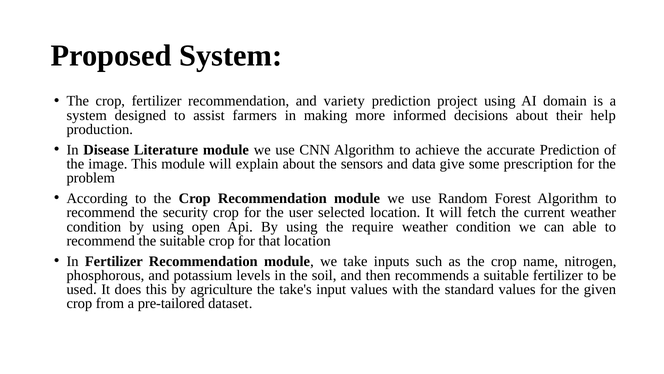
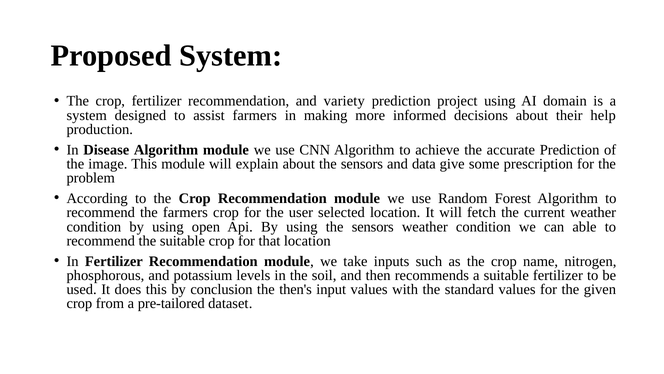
Disease Literature: Literature -> Algorithm
the security: security -> farmers
using the require: require -> sensors
agriculture: agriculture -> conclusion
take's: take's -> then's
